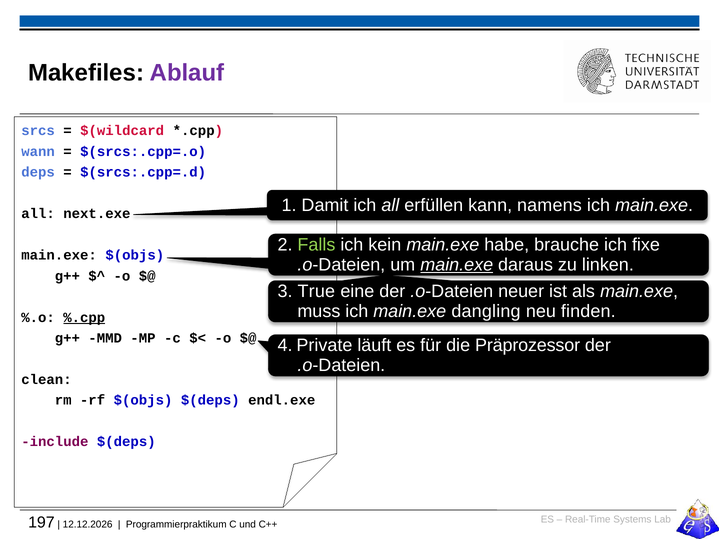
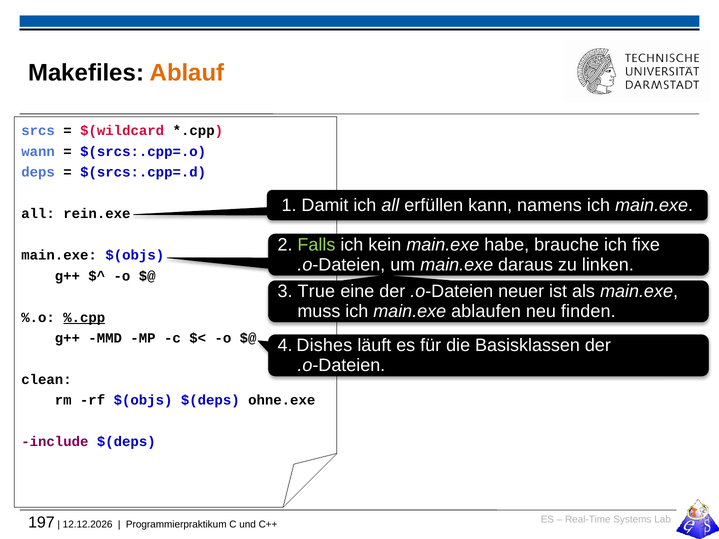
Ablauf colour: purple -> orange
next.exe: next.exe -> rein.exe
main.exe at (457, 265) underline: present -> none
dangling: dangling -> ablaufen
Private: Private -> Dishes
Präprozessor: Präprozessor -> Basisklassen
endl.exe: endl.exe -> ohne.exe
